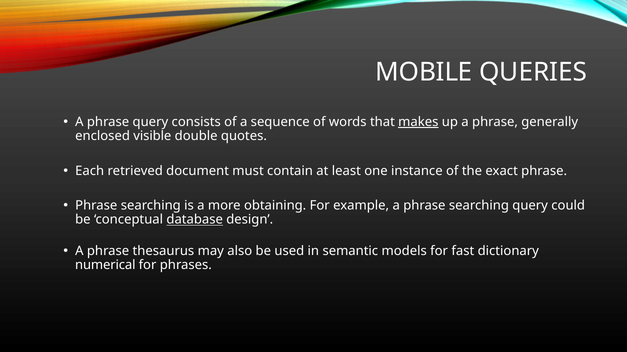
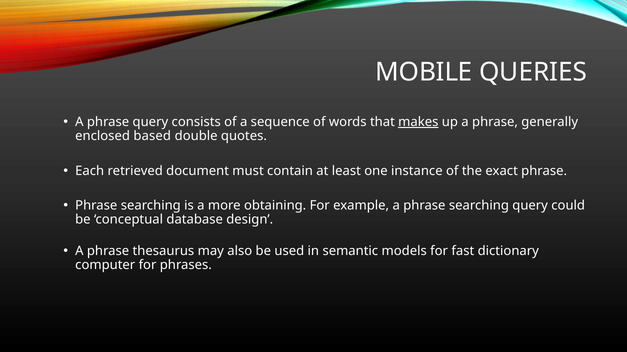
visible: visible -> based
database underline: present -> none
numerical: numerical -> computer
